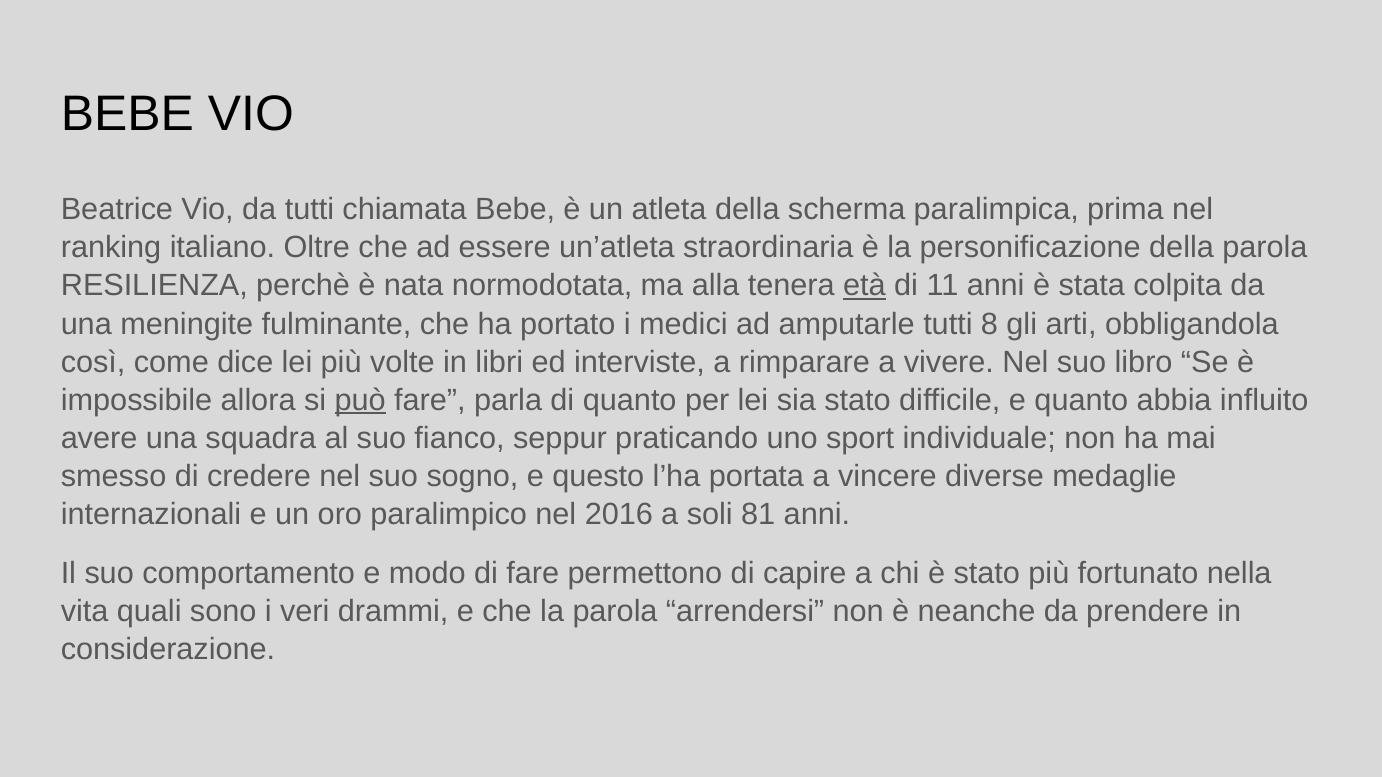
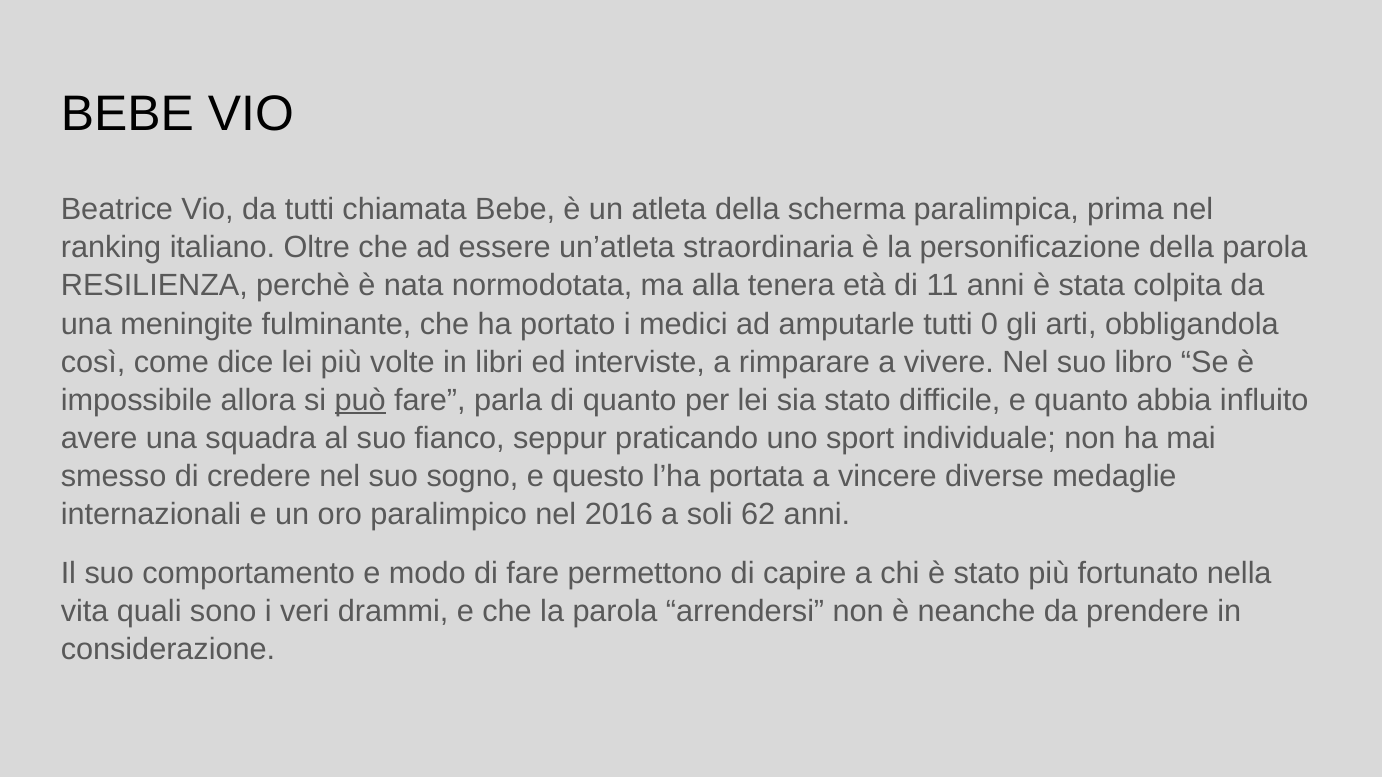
età underline: present -> none
8: 8 -> 0
81: 81 -> 62
